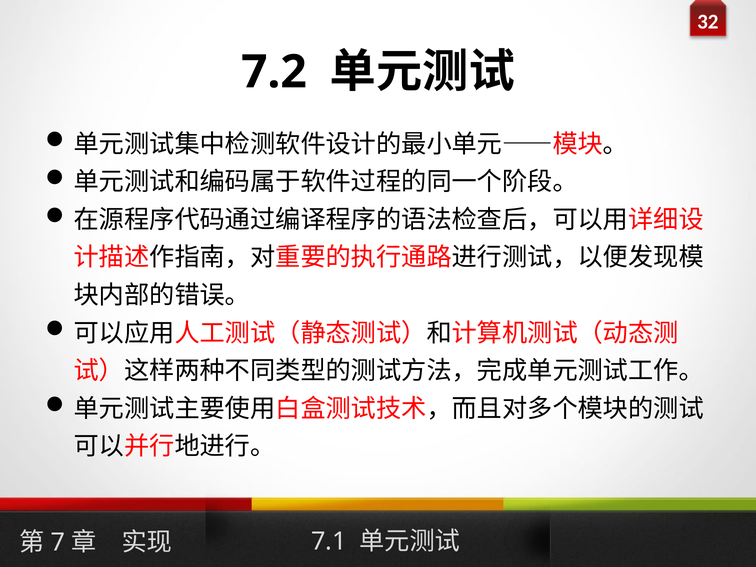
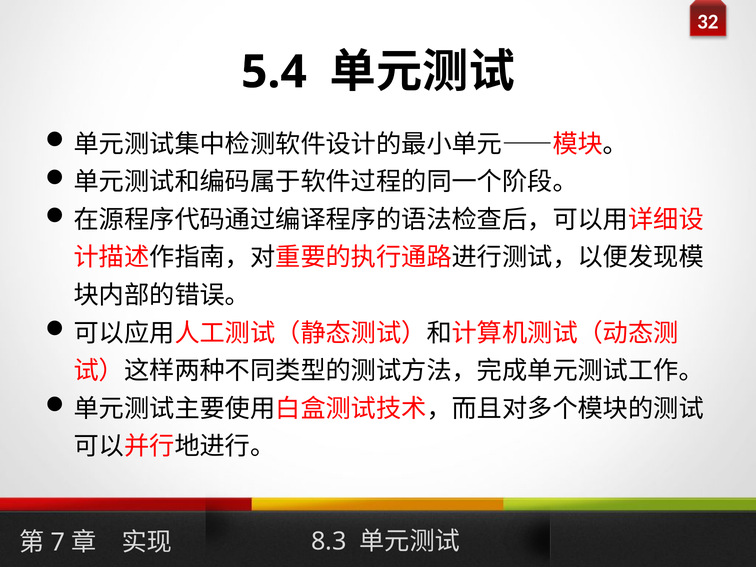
7.2: 7.2 -> 5.4
7.1: 7.1 -> 8.3
